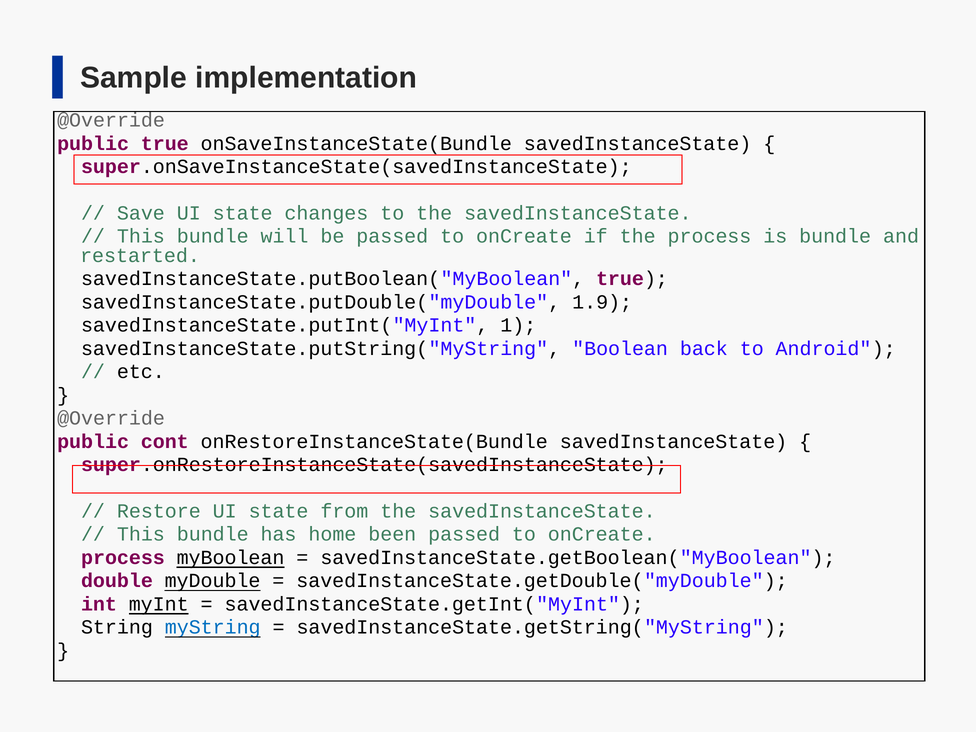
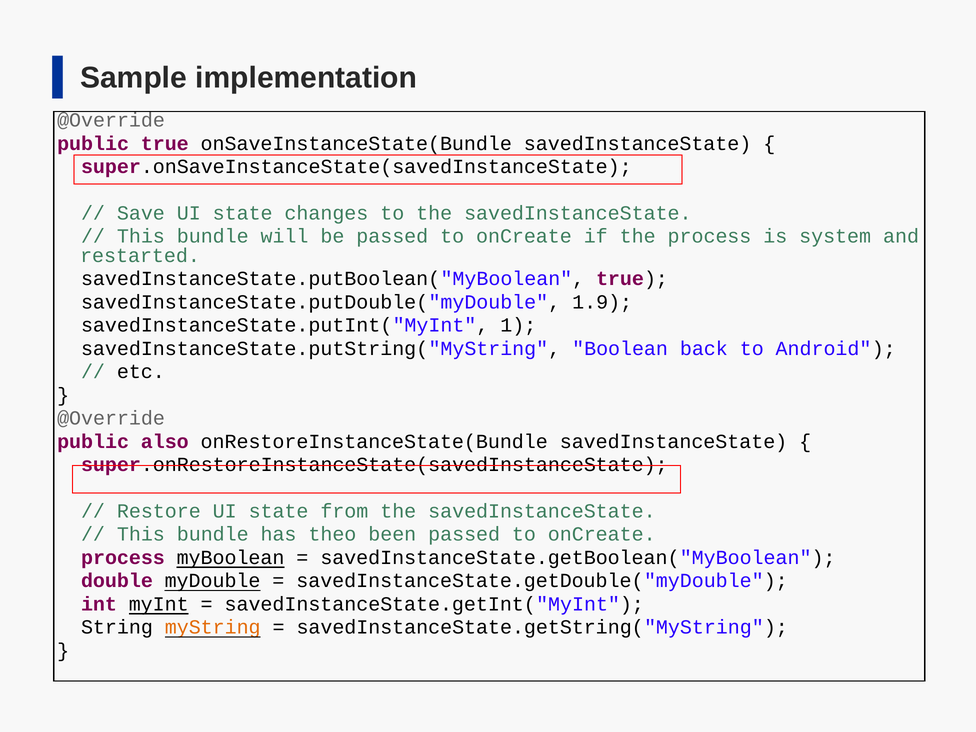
is bundle: bundle -> system
cont: cont -> also
home: home -> theo
myString colour: blue -> orange
